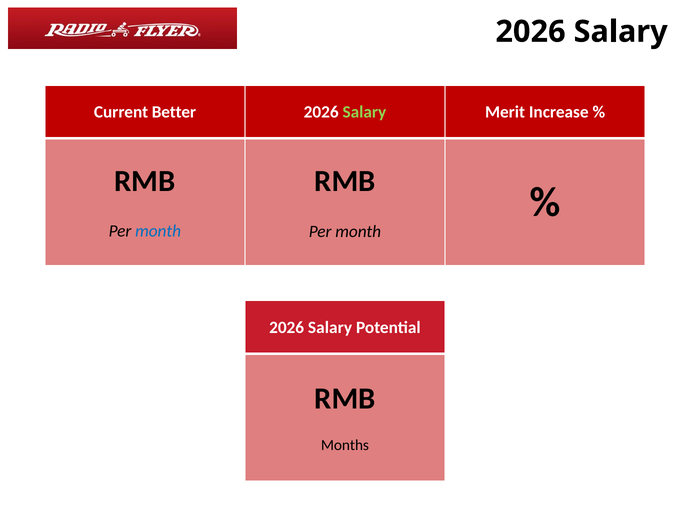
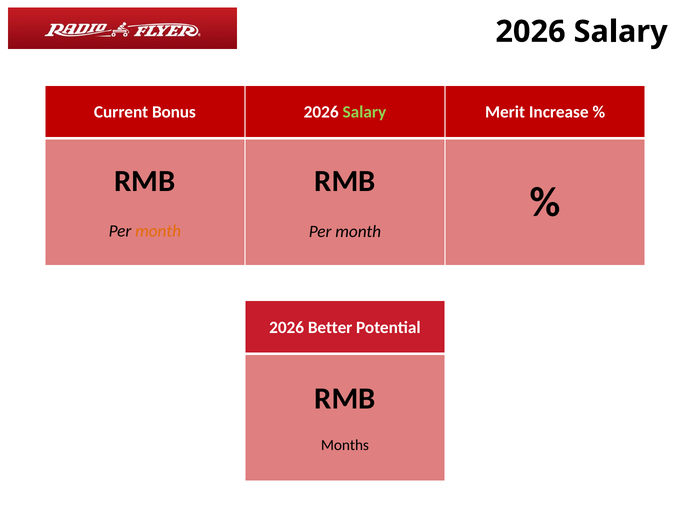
Better: Better -> Bonus
month at (158, 231) colour: blue -> orange
Salary at (330, 328): Salary -> Better
